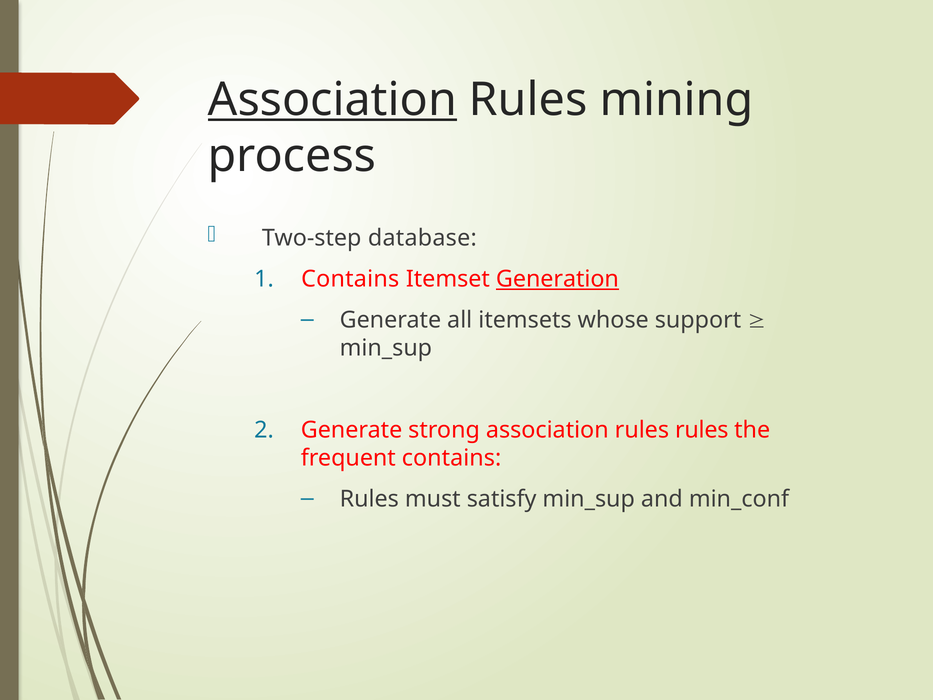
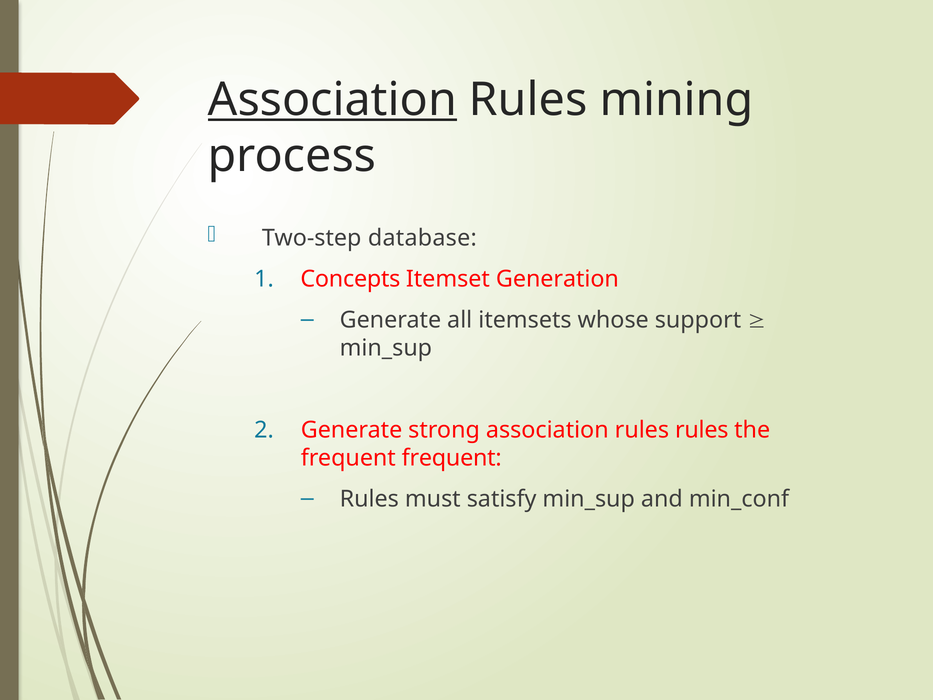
Contains at (350, 279): Contains -> Concepts
Generation underline: present -> none
frequent contains: contains -> frequent
